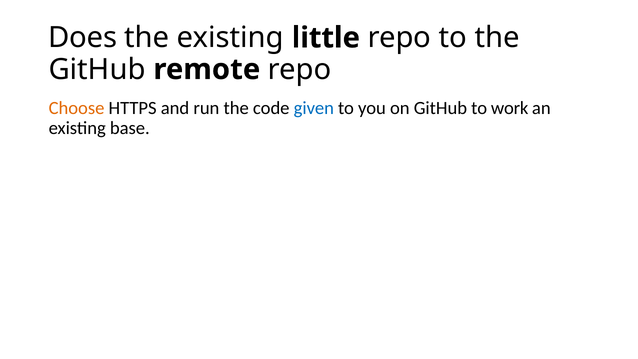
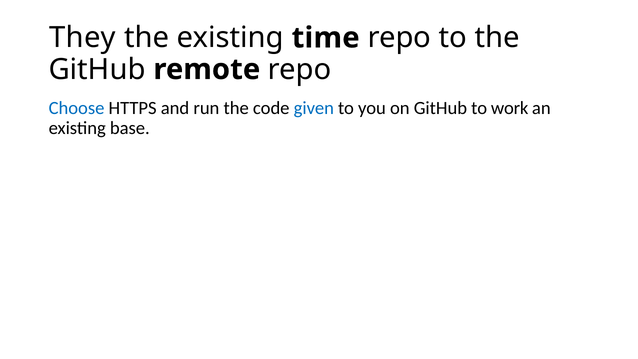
Does: Does -> They
little: little -> time
Choose colour: orange -> blue
